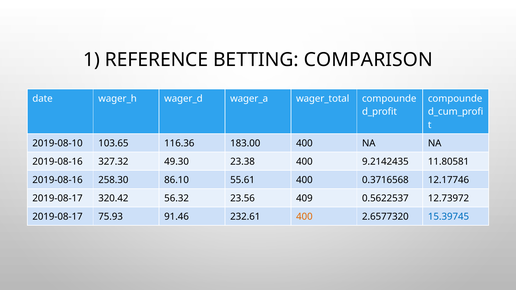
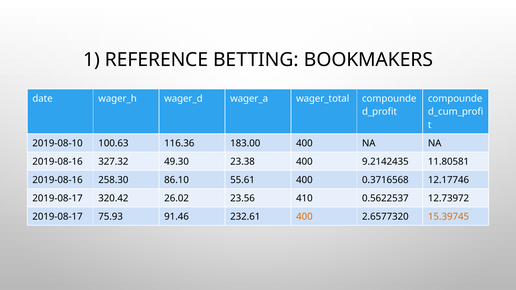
COMPARISON: COMPARISON -> BOOKMAKERS
103.65: 103.65 -> 100.63
56.32: 56.32 -> 26.02
409: 409 -> 410
15.39745 colour: blue -> orange
